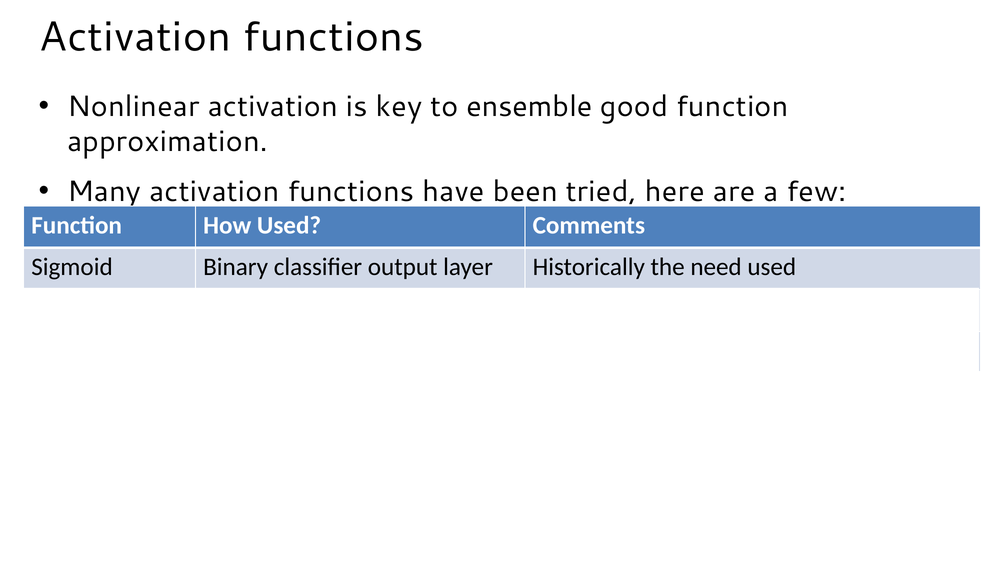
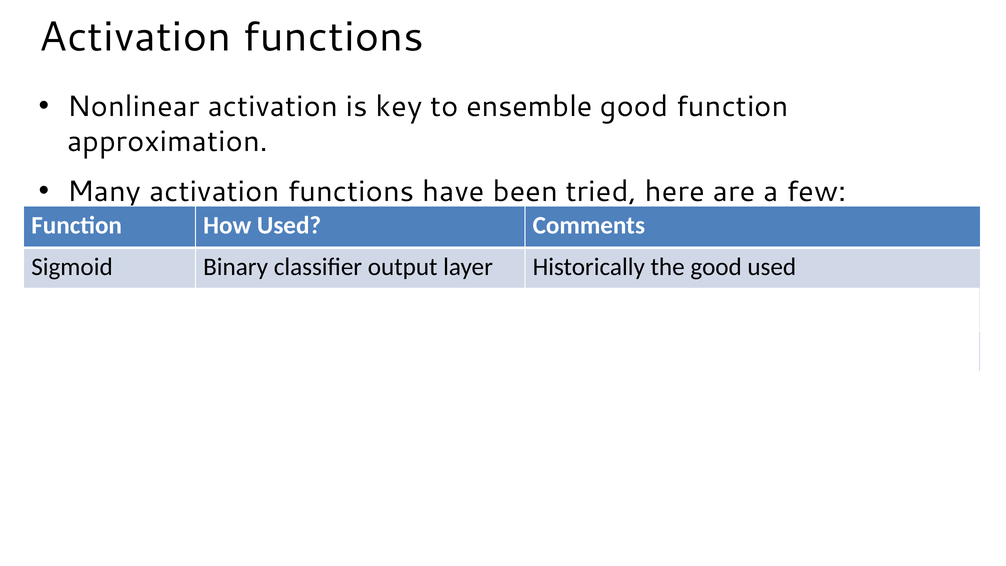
the need: need -> good
